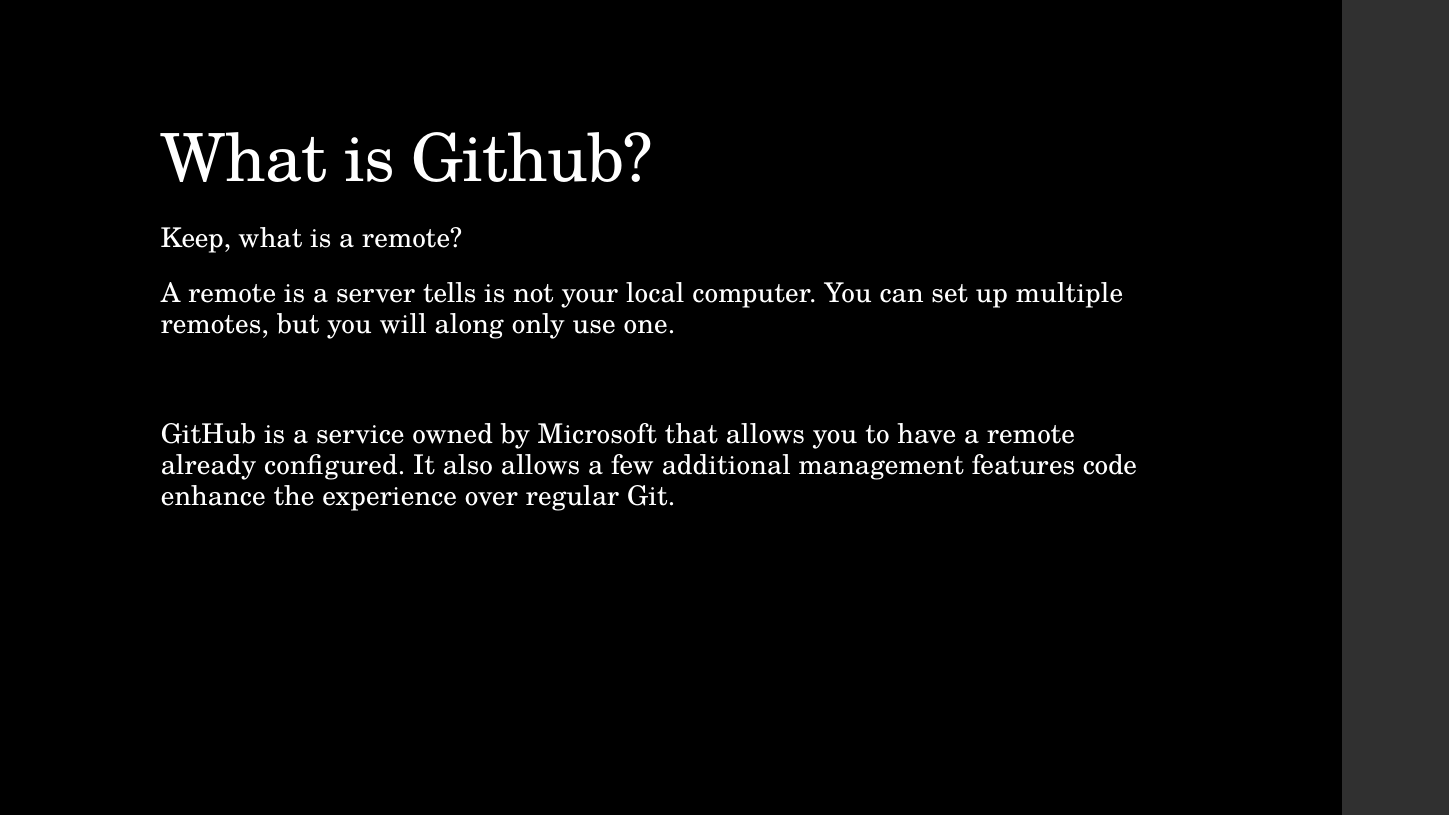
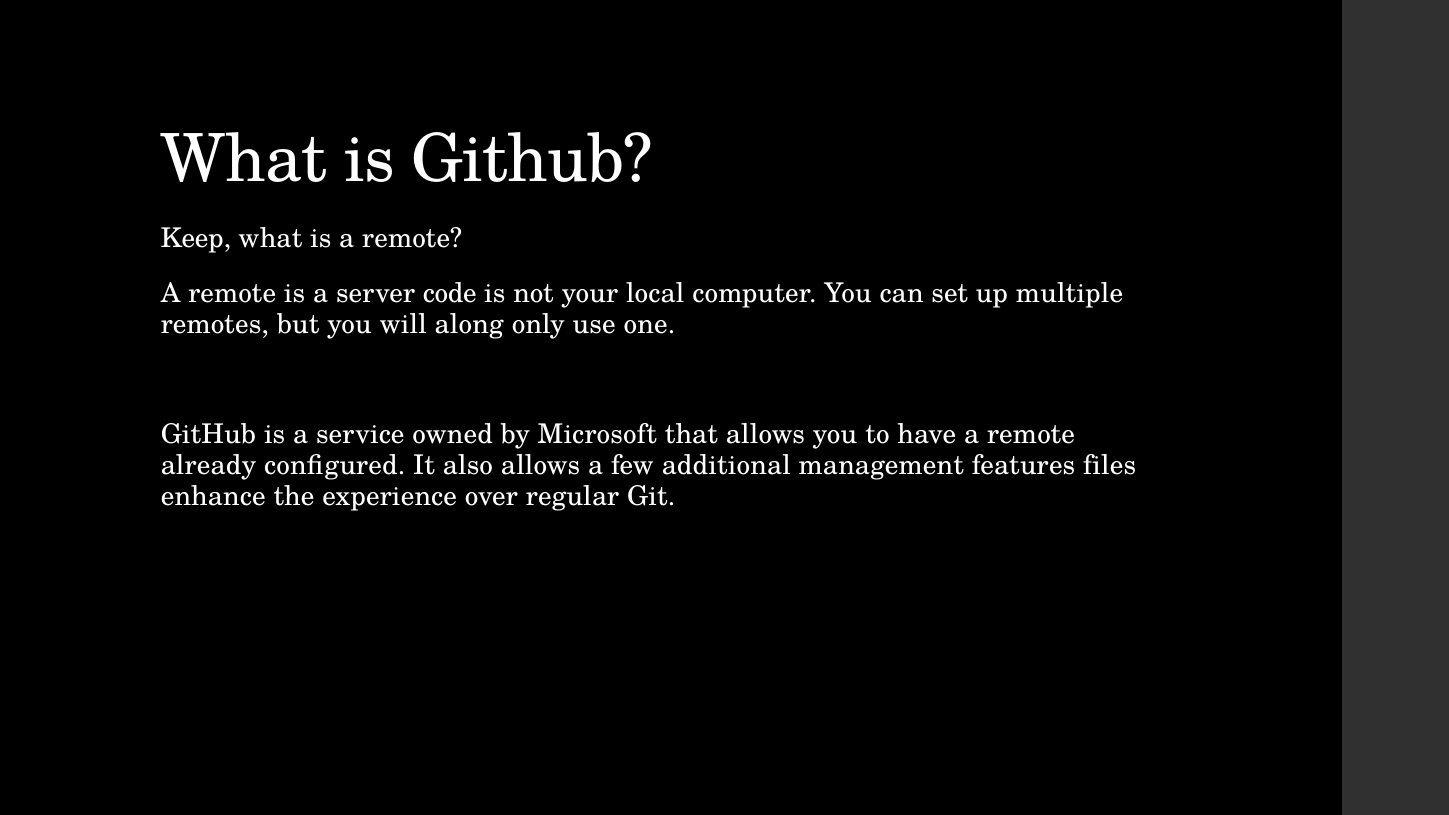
tells: tells -> code
code: code -> files
